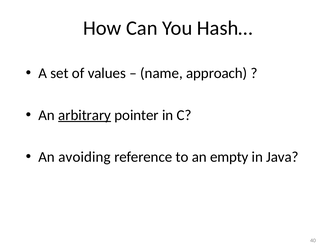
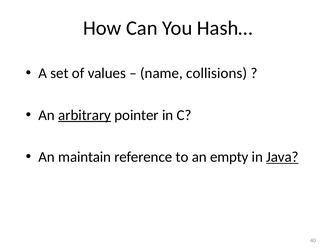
approach: approach -> collisions
avoiding: avoiding -> maintain
Java underline: none -> present
